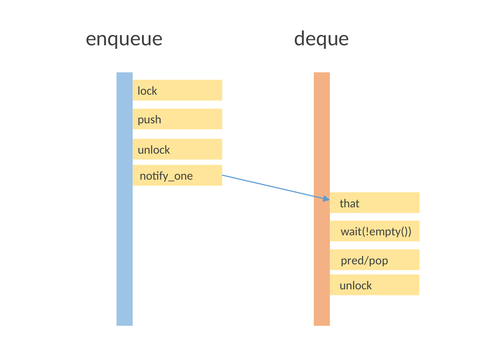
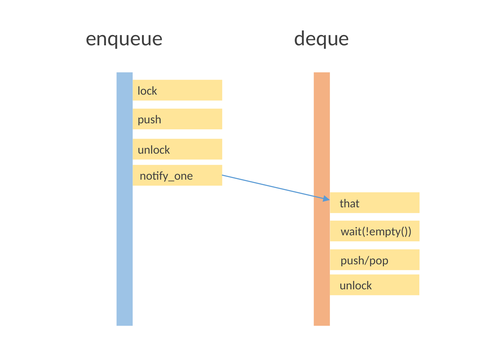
pred/pop: pred/pop -> push/pop
